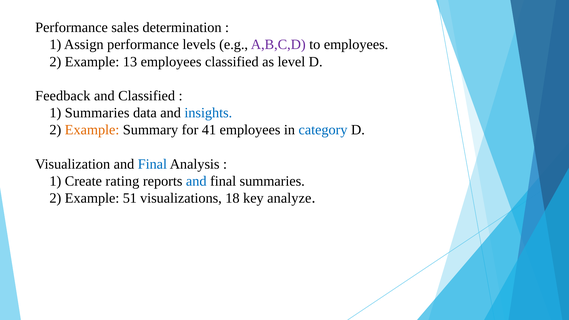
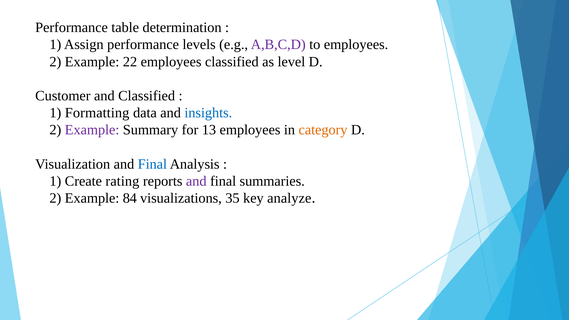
sales: sales -> table
13: 13 -> 22
Feedback: Feedback -> Customer
1 Summaries: Summaries -> Formatting
Example at (92, 130) colour: orange -> purple
41: 41 -> 13
category colour: blue -> orange
and at (196, 181) colour: blue -> purple
51: 51 -> 84
18: 18 -> 35
